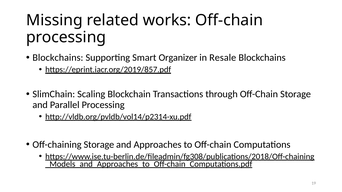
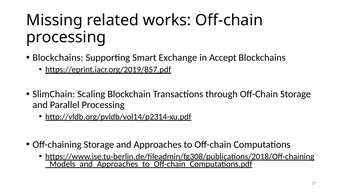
Organizer: Organizer -> Exchange
Resale: Resale -> Accept
